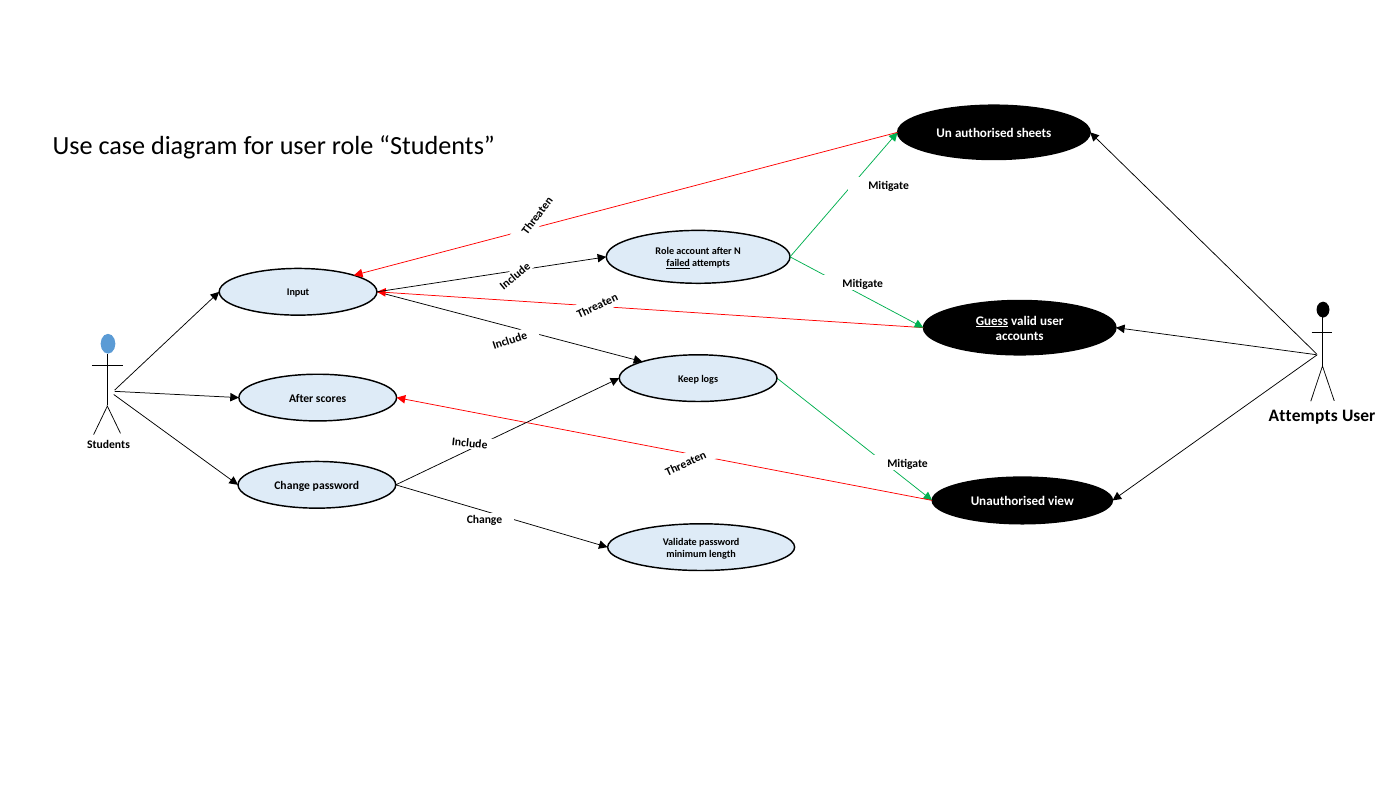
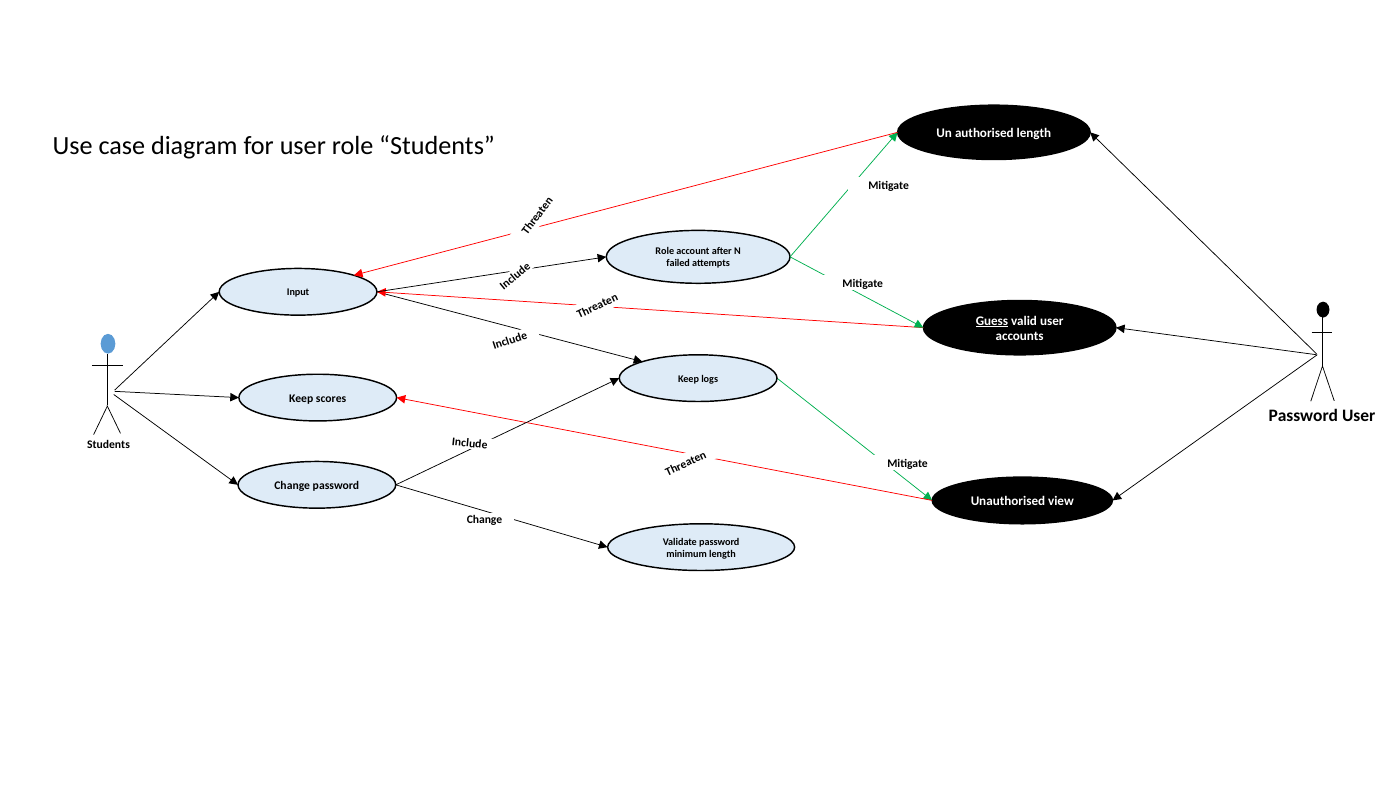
authorised sheets: sheets -> length
failed underline: present -> none
After at (301, 398): After -> Keep
Attempts at (1303, 416): Attempts -> Password
